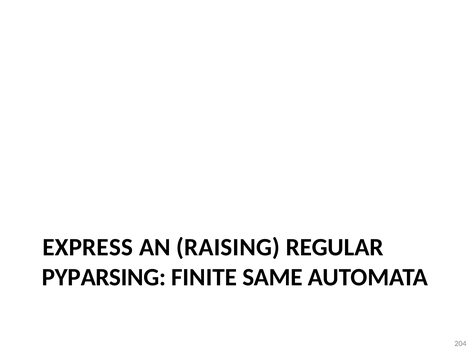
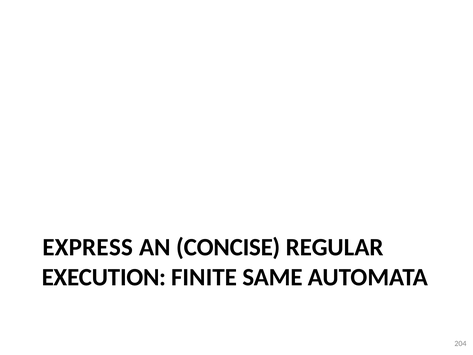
RAISING: RAISING -> CONCISE
PYPARSING: PYPARSING -> EXECUTION
